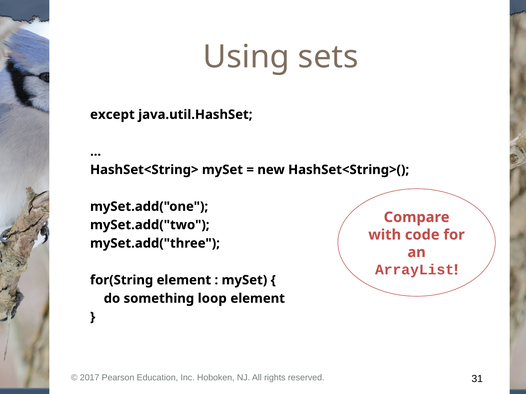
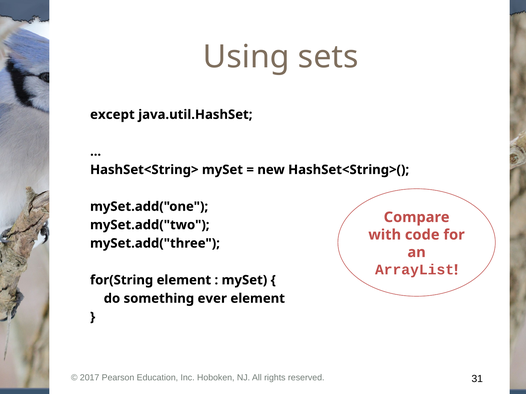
loop: loop -> ever
